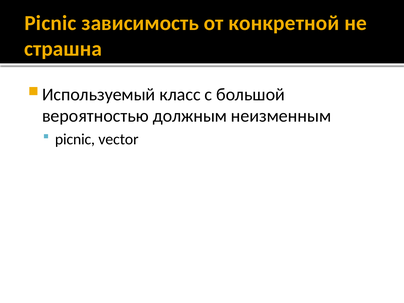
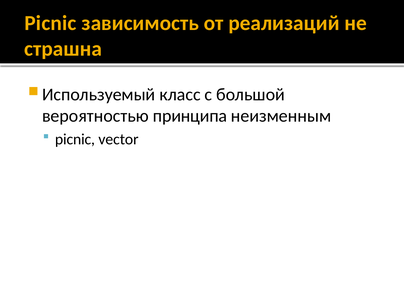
конкретной: конкретной -> реализаций
должным: должным -> принципа
